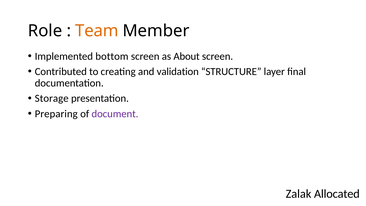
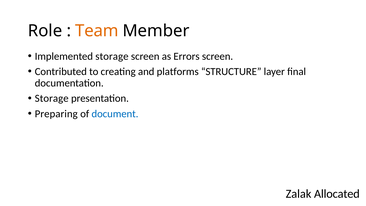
Implemented bottom: bottom -> storage
About: About -> Errors
validation: validation -> platforms
document colour: purple -> blue
